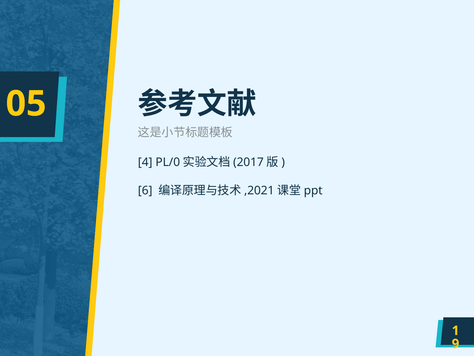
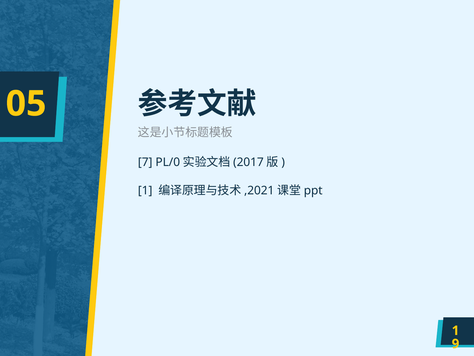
4: 4 -> 7
6 at (145, 190): 6 -> 1
